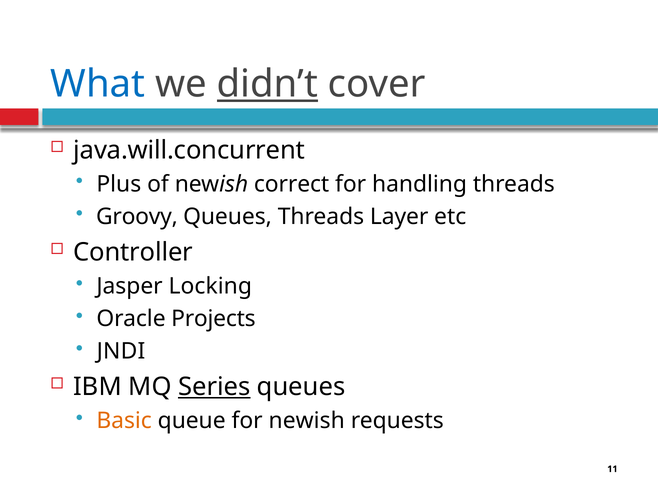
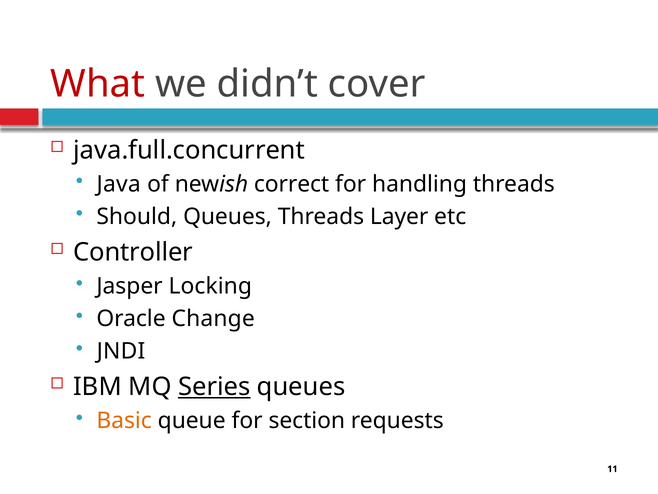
What colour: blue -> red
didn’t underline: present -> none
java.will.concurrent: java.will.concurrent -> java.full.concurrent
Plus: Plus -> Java
Groovy: Groovy -> Should
Projects: Projects -> Change
for newish: newish -> section
